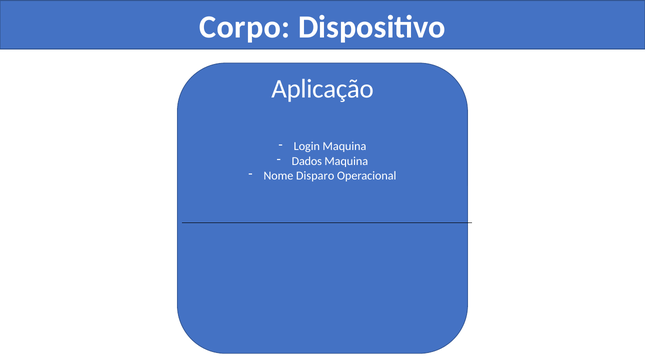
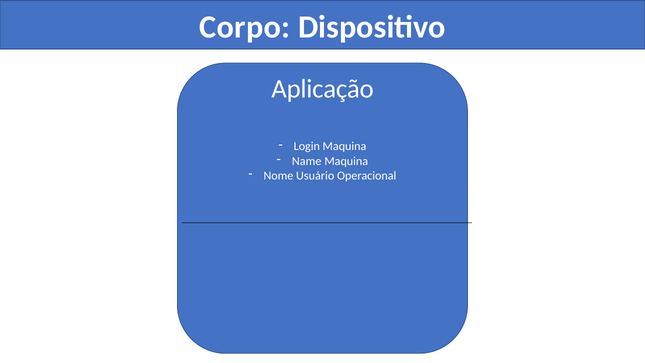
Dados: Dados -> Name
Disparo: Disparo -> Usuário
